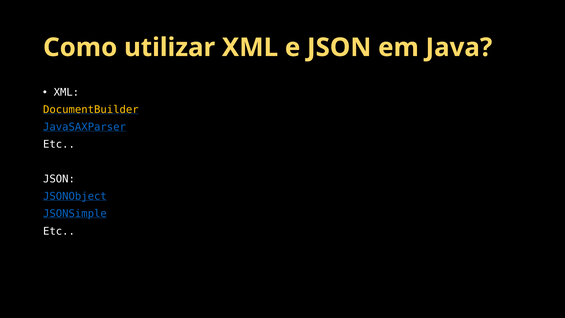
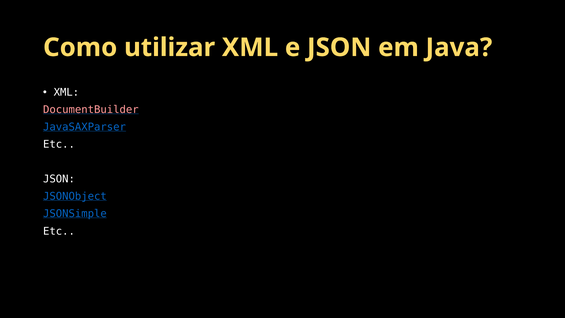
DocumentBuilder colour: yellow -> pink
